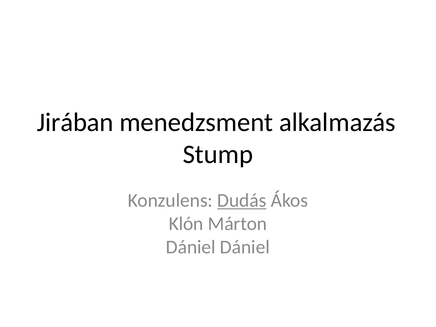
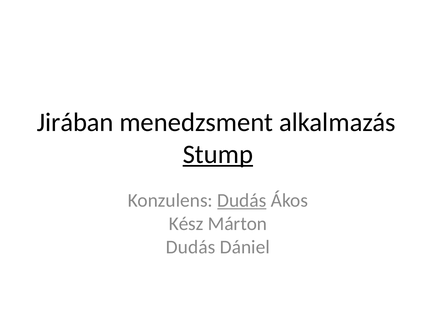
Stump underline: none -> present
Klón: Klón -> Kész
Dániel at (191, 247): Dániel -> Dudás
